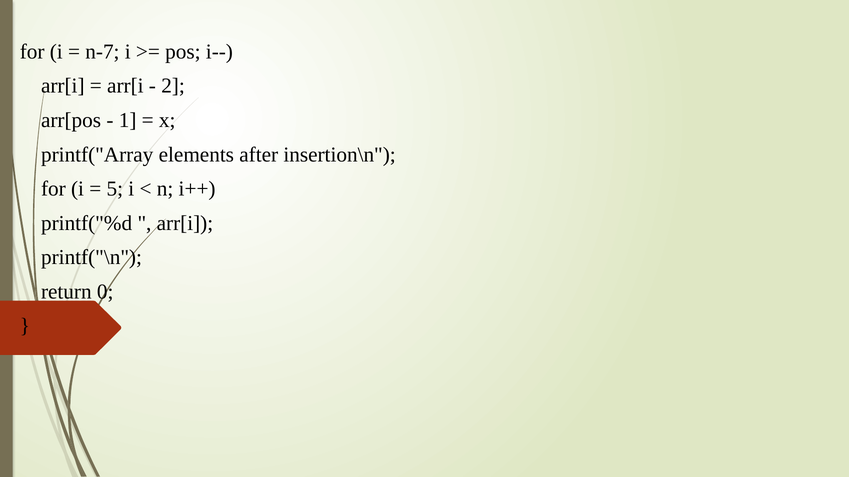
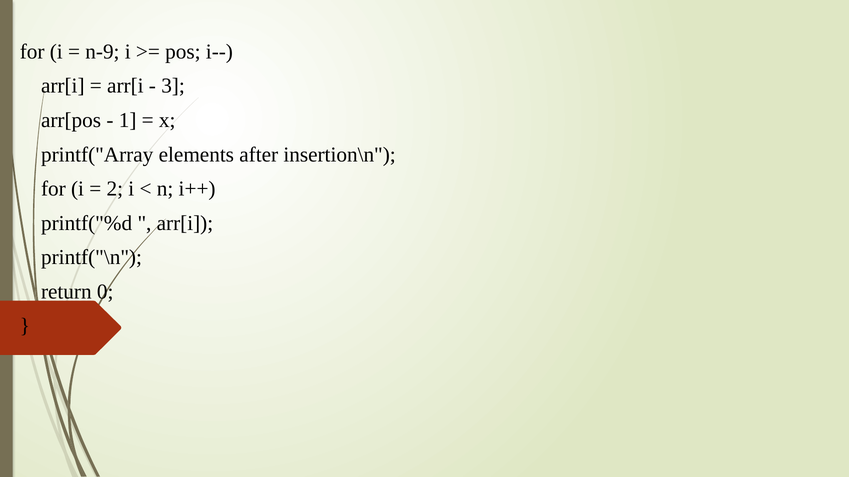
n-7: n-7 -> n-9
2: 2 -> 3
5: 5 -> 2
